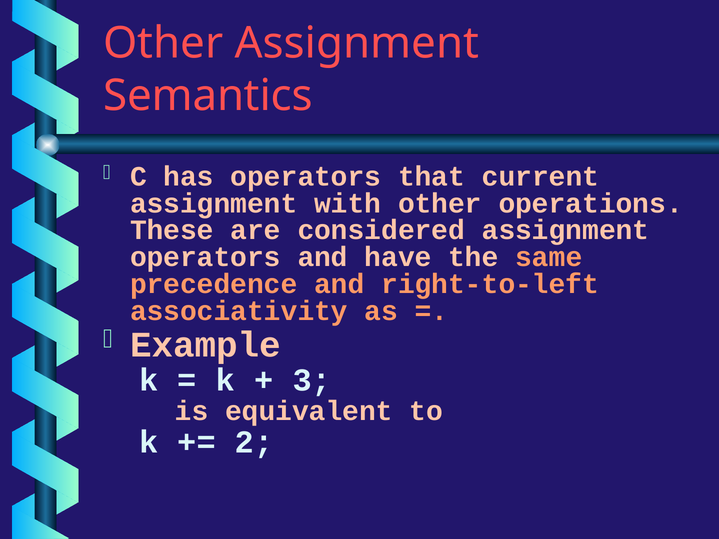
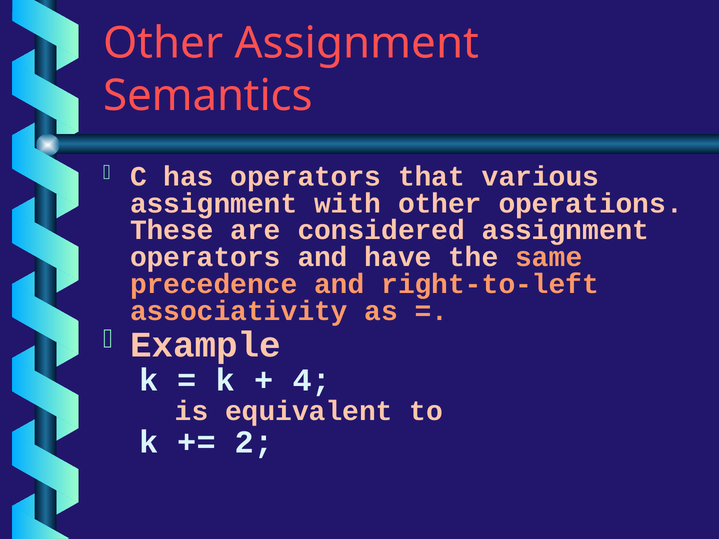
current: current -> various
3: 3 -> 4
